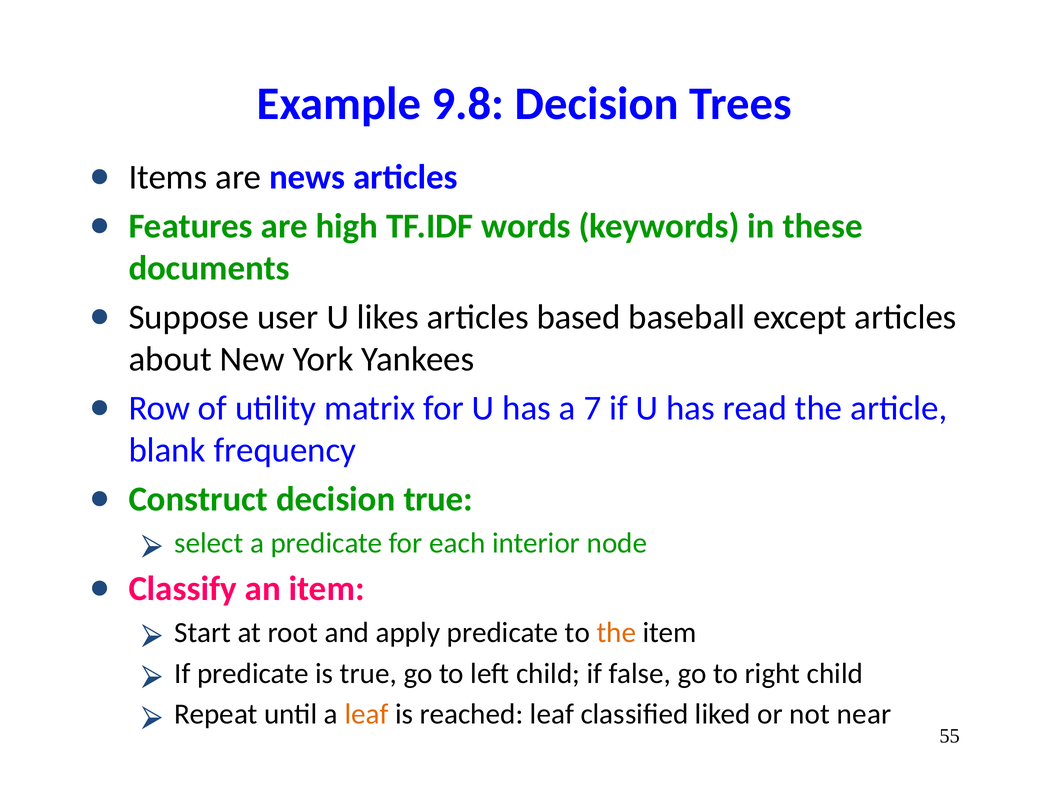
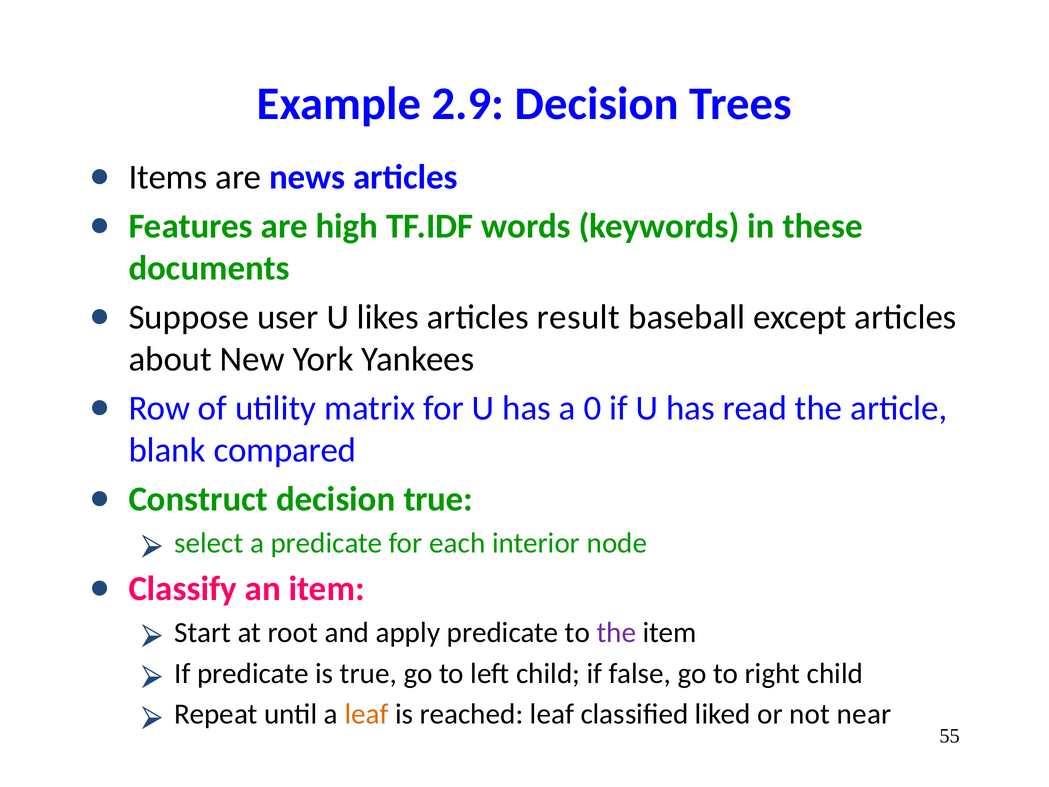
9.8: 9.8 -> 2.9
based: based -> result
7: 7 -> 0
frequency: frequency -> compared
the at (616, 633) colour: orange -> purple
